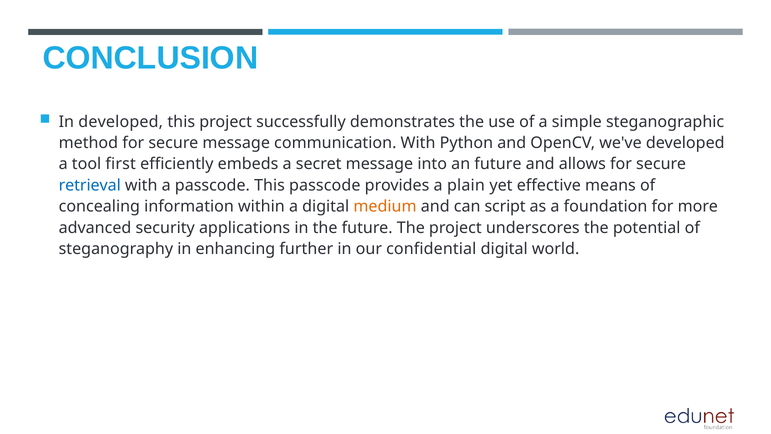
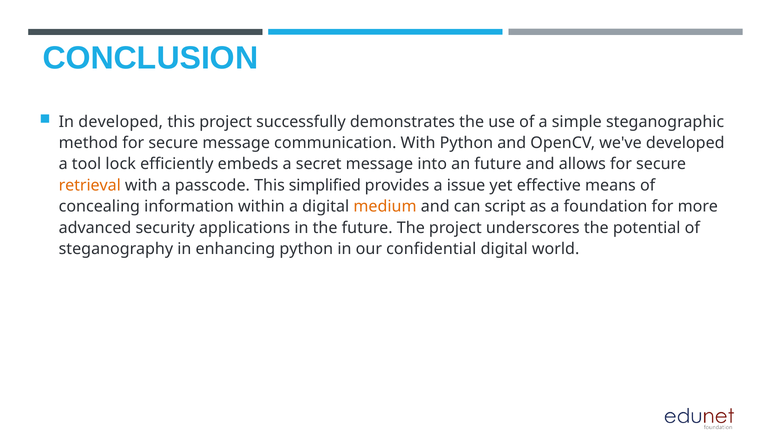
first: first -> lock
retrieval colour: blue -> orange
This passcode: passcode -> simplified
plain: plain -> issue
enhancing further: further -> python
